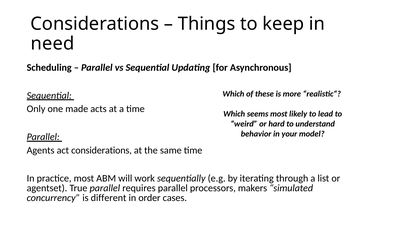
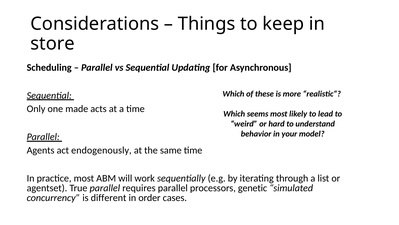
need: need -> store
act considerations: considerations -> endogenously
makers: makers -> genetic
